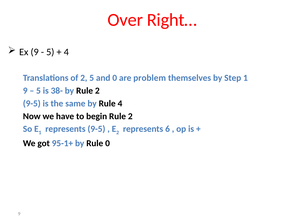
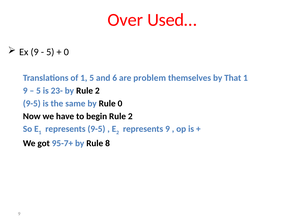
Right…: Right… -> Used…
4 at (66, 52): 4 -> 0
of 2: 2 -> 1
and 0: 0 -> 6
Step: Step -> That
38-: 38- -> 23-
Rule 4: 4 -> 0
represents 6: 6 -> 9
95-1+: 95-1+ -> 95-7+
Rule 0: 0 -> 8
